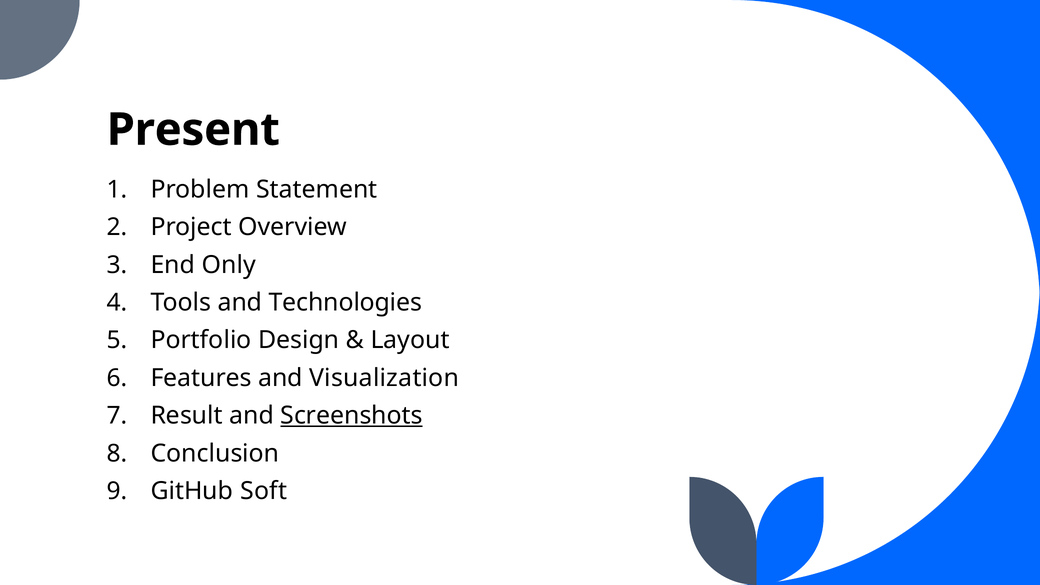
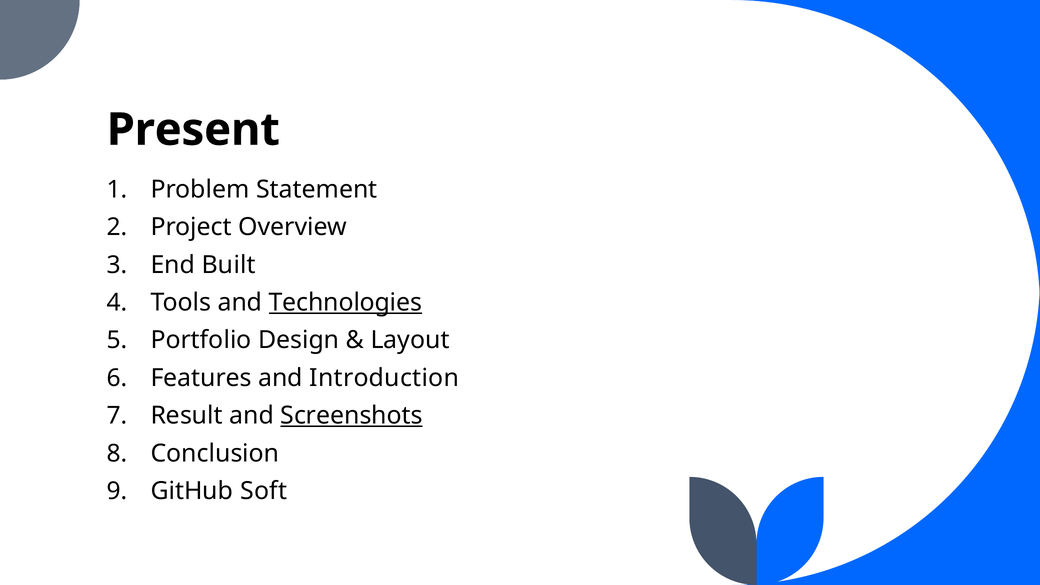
Only: Only -> Built
Technologies underline: none -> present
Visualization: Visualization -> Introduction
